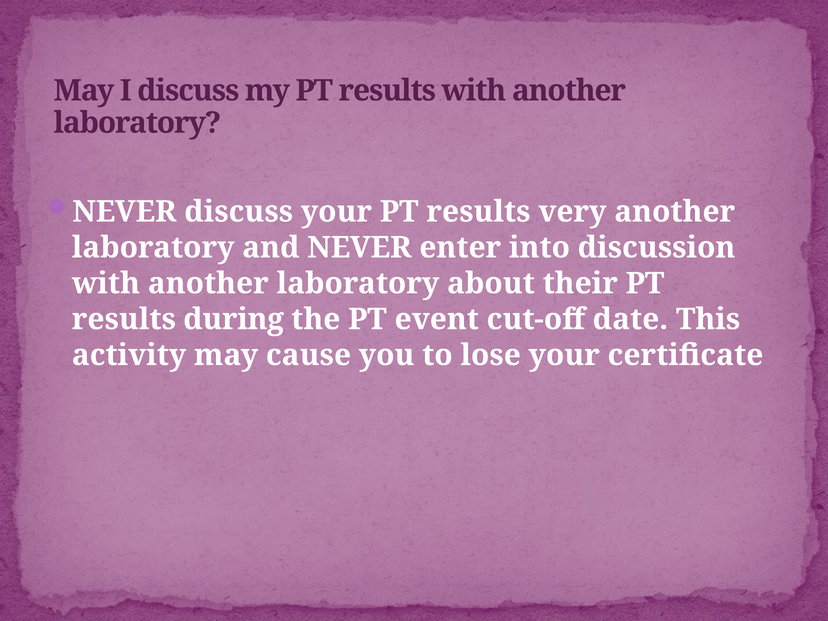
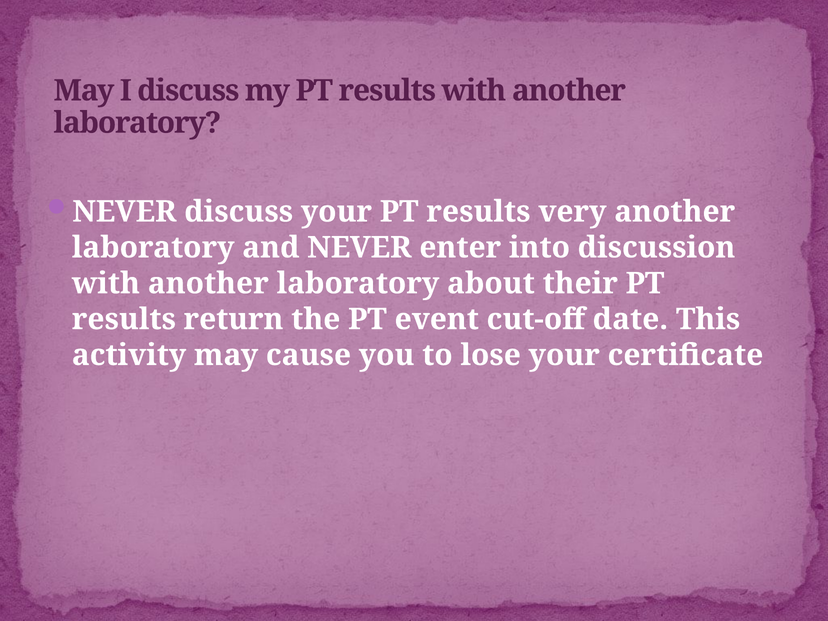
during: during -> return
